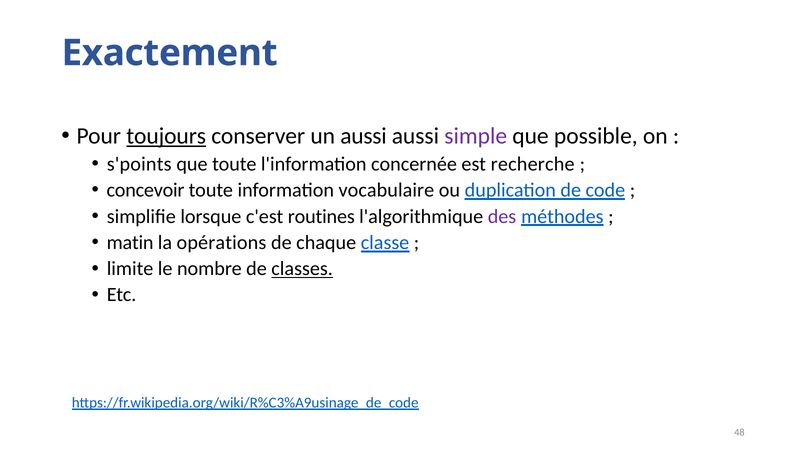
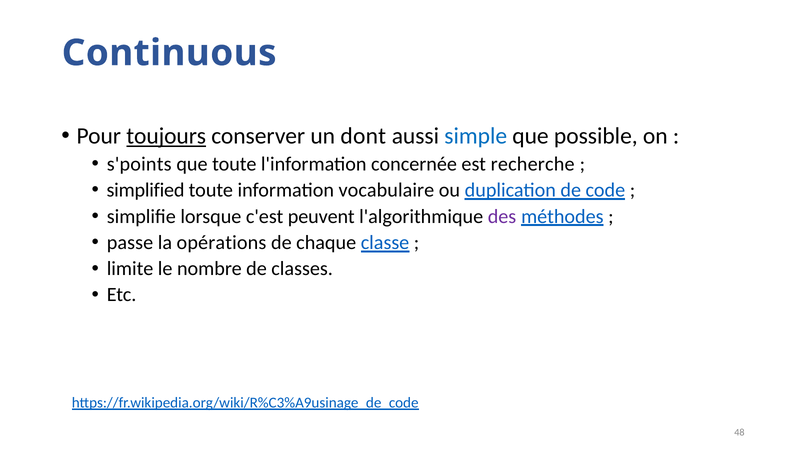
Exactement: Exactement -> Continuous
un aussi: aussi -> dont
simple colour: purple -> blue
concevoir: concevoir -> simplified
routines: routines -> peuvent
matin: matin -> passe
classes underline: present -> none
